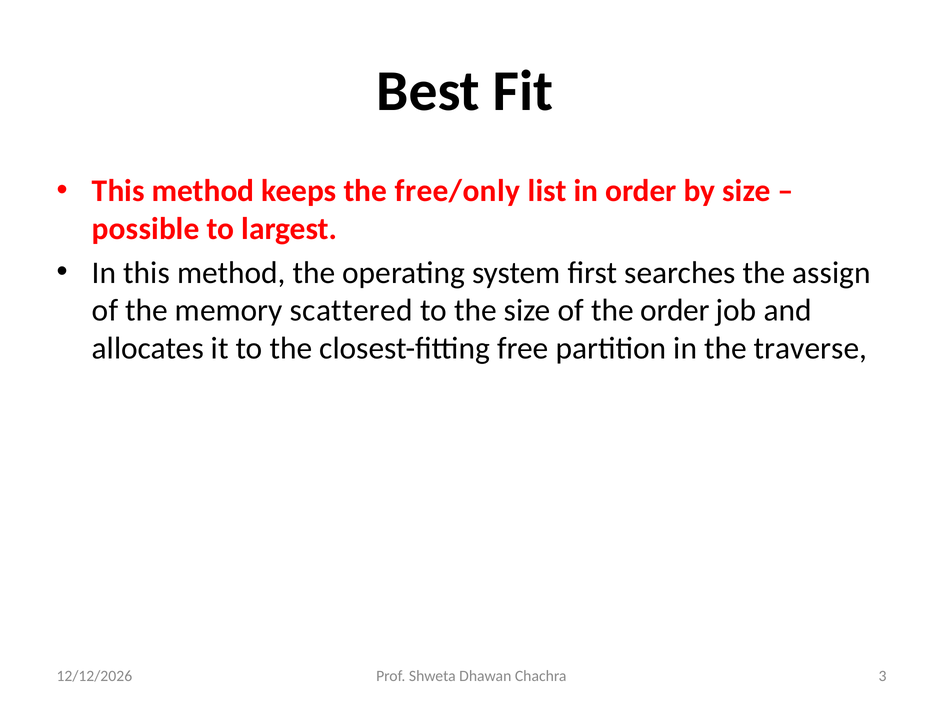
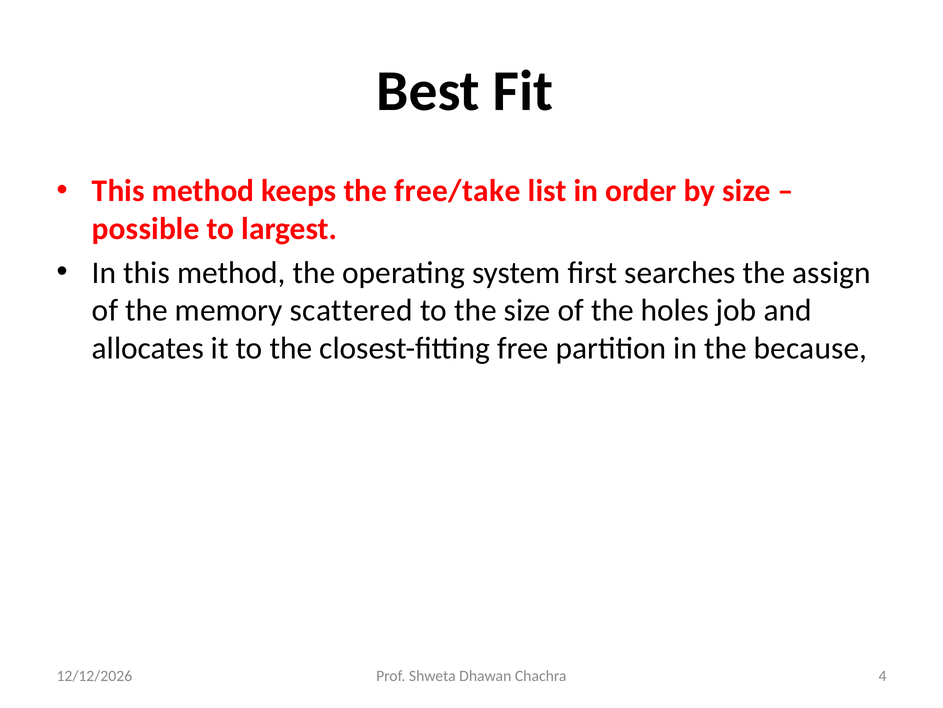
free/only: free/only -> free/take
the order: order -> holes
traverse: traverse -> because
3: 3 -> 4
